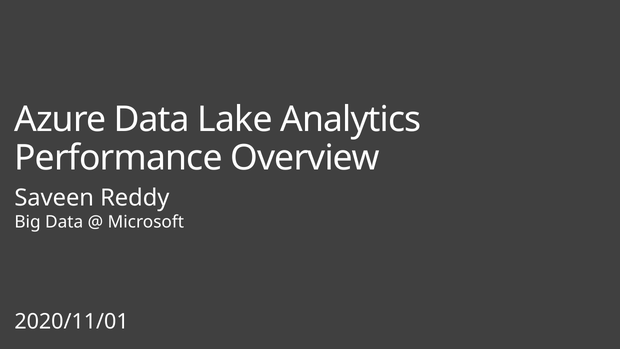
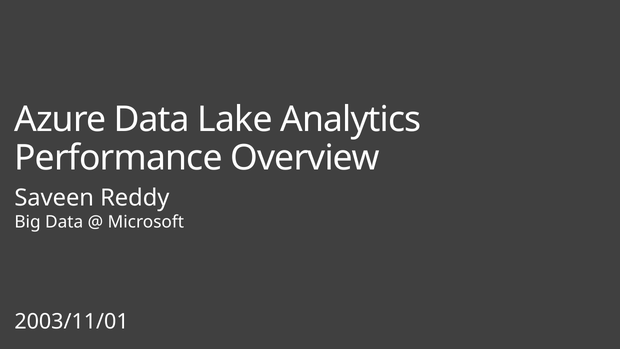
2020/11/01: 2020/11/01 -> 2003/11/01
